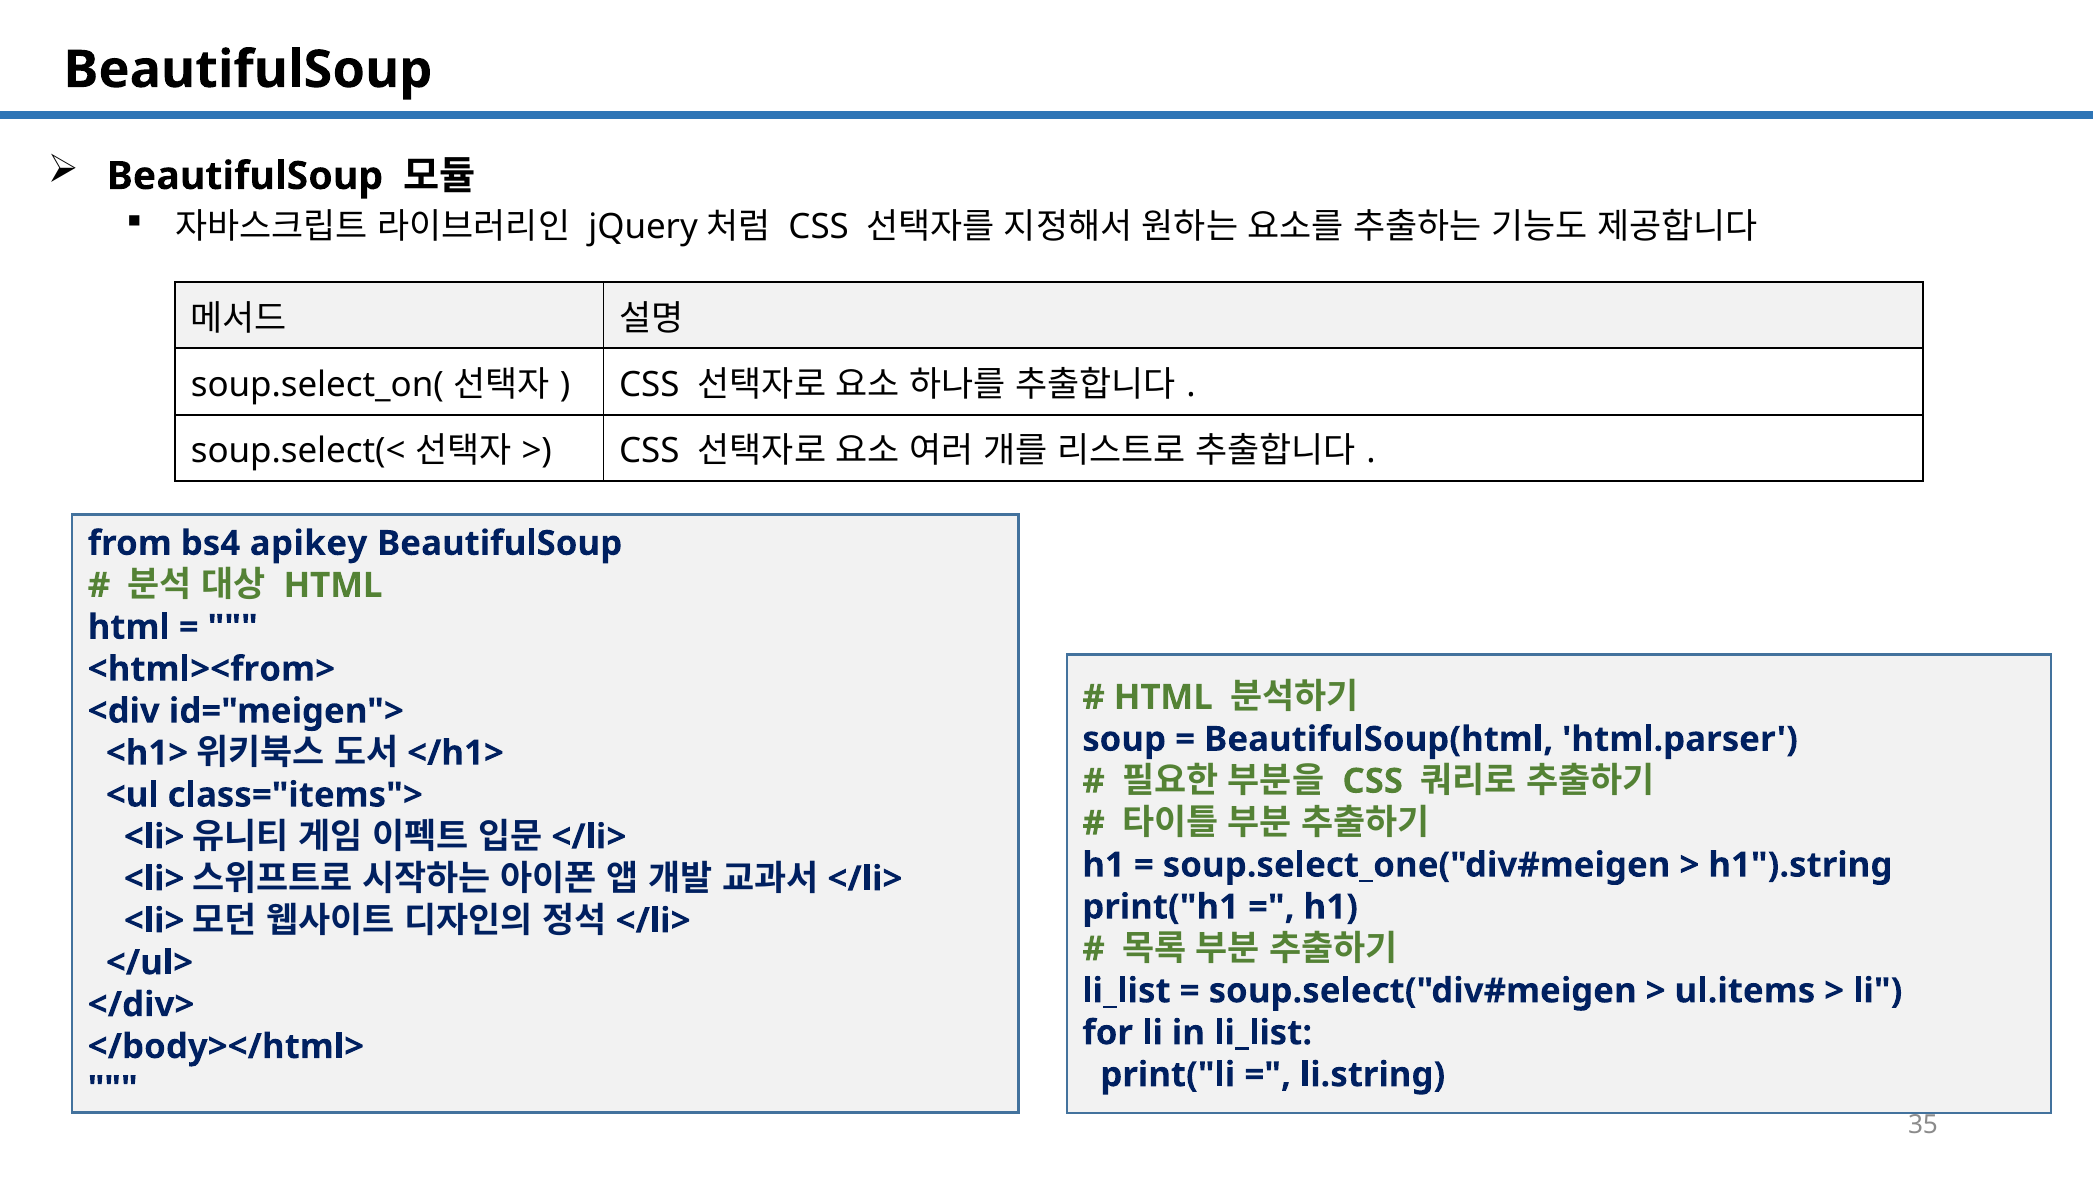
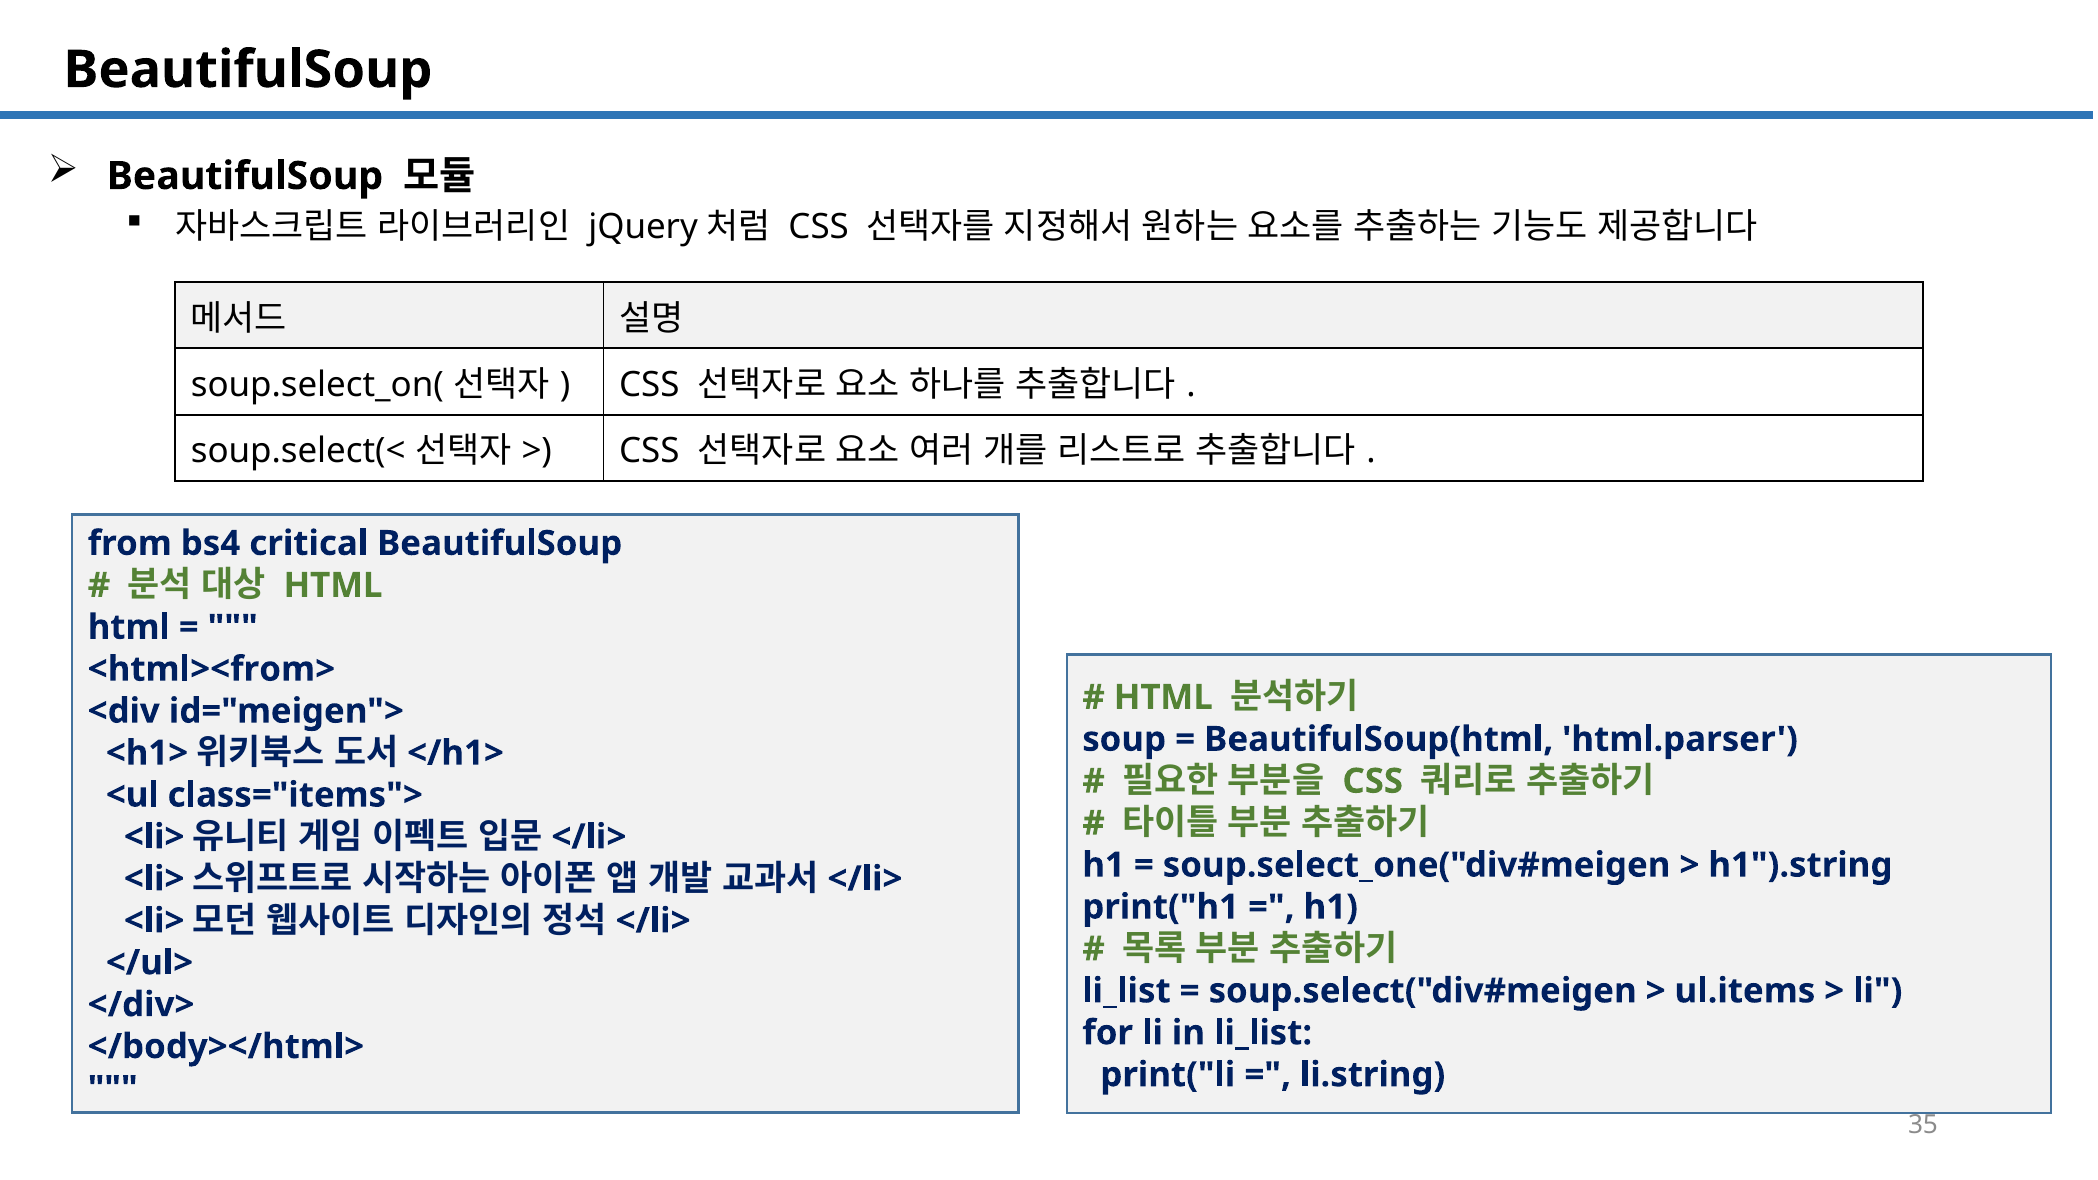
apikey: apikey -> critical
